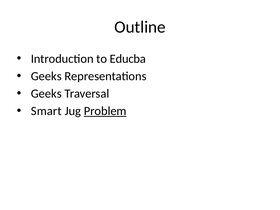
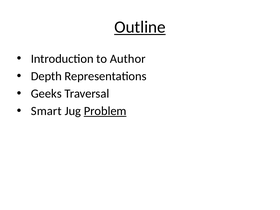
Outline underline: none -> present
Educba: Educba -> Author
Geeks at (46, 76): Geeks -> Depth
